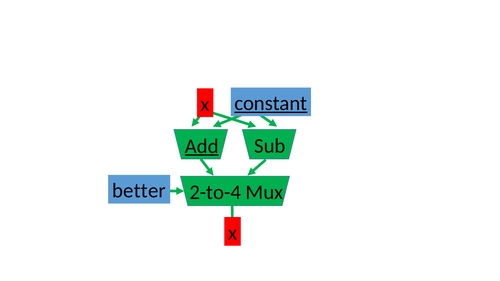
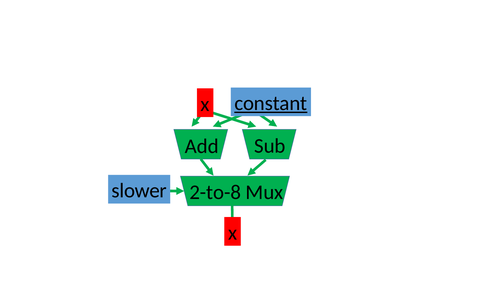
Add underline: present -> none
better: better -> slower
2-to-4: 2-to-4 -> 2-to-8
